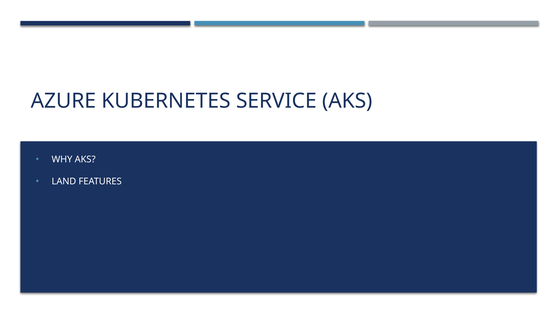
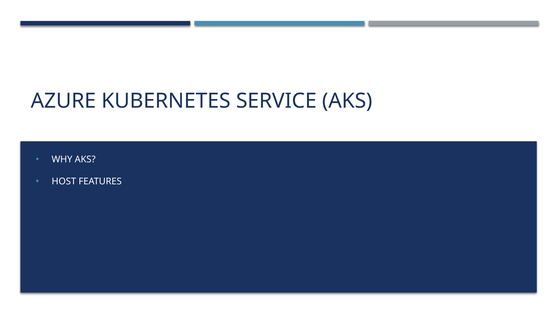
LAND: LAND -> HOST
